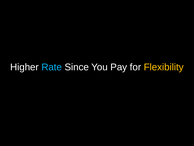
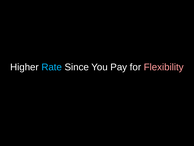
Flexibility colour: yellow -> pink
